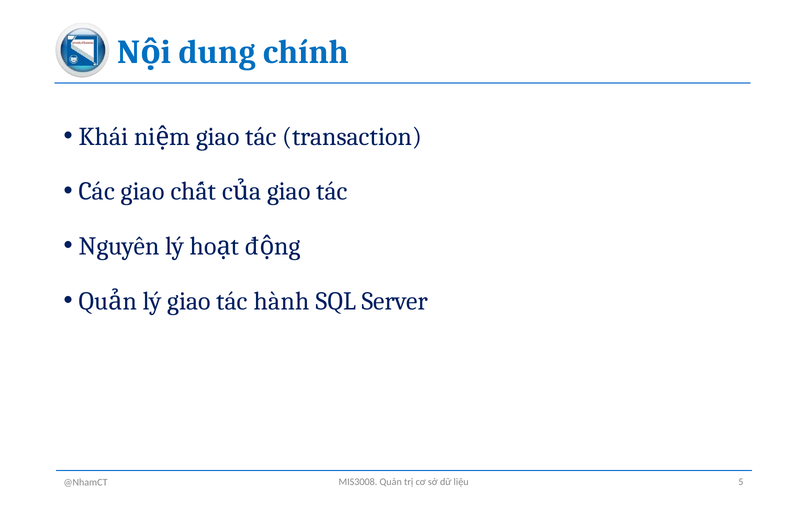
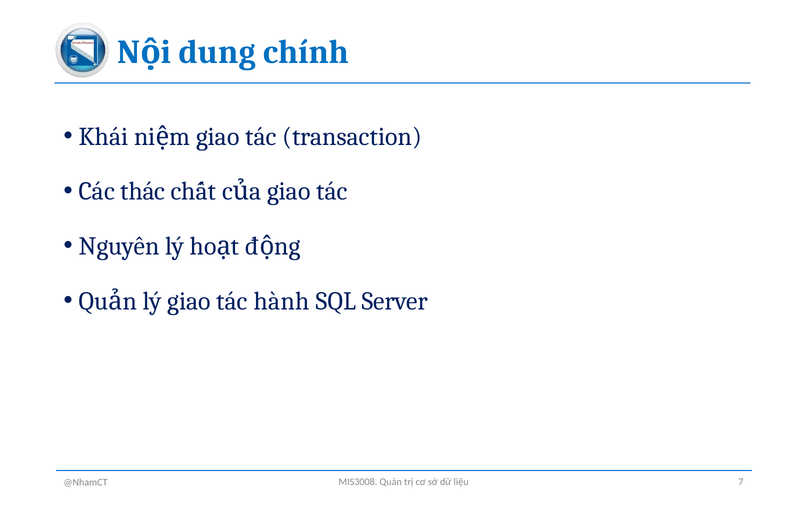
Các giao: giao -> thác
5: 5 -> 7
